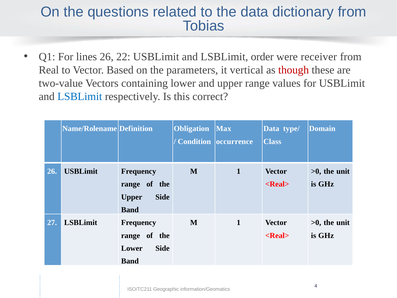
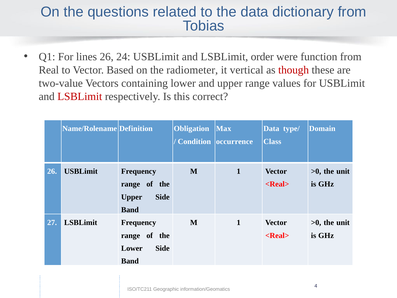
22: 22 -> 24
receiver: receiver -> function
parameters: parameters -> radiometer
LSBLimit at (80, 96) colour: blue -> red
